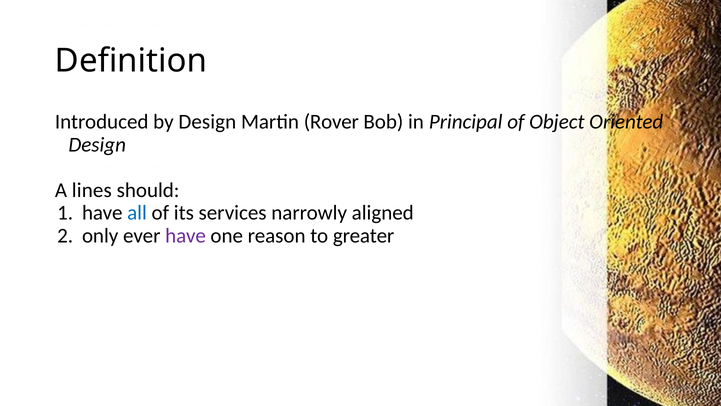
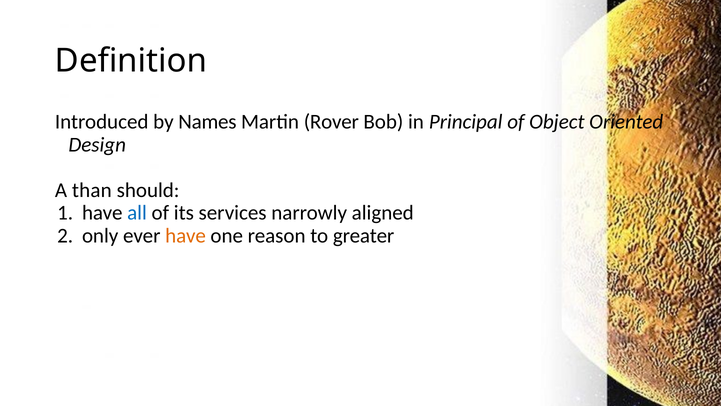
by Design: Design -> Names
lines: lines -> than
have at (186, 235) colour: purple -> orange
